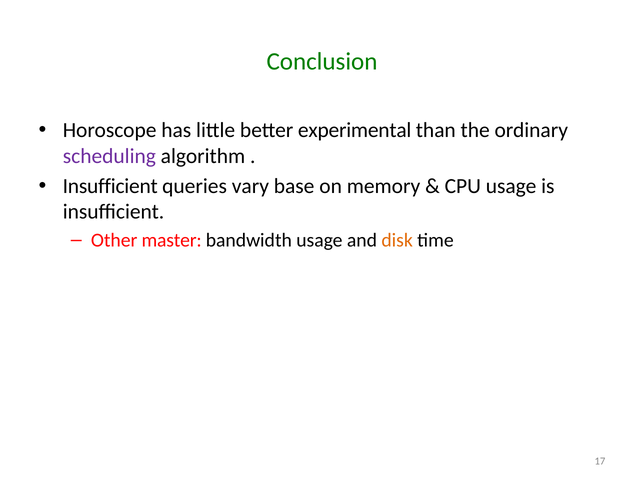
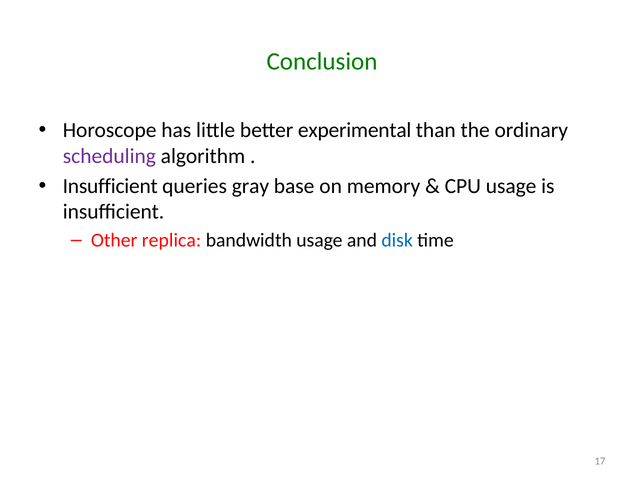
vary: vary -> gray
master: master -> replica
disk colour: orange -> blue
